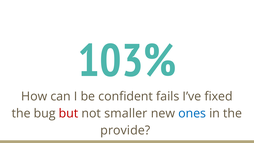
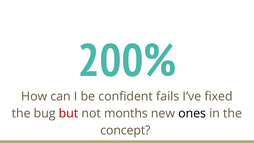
103%: 103% -> 200%
smaller: smaller -> months
ones colour: blue -> black
provide: provide -> concept
